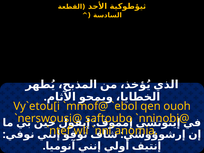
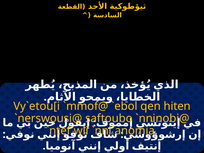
ouoh: ouoh -> hiten
